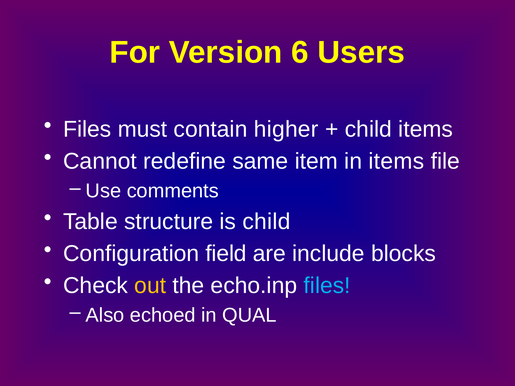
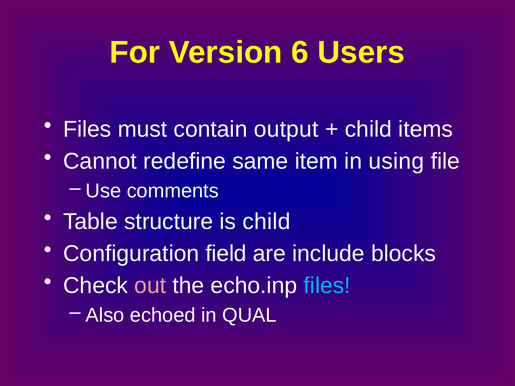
higher: higher -> output
in items: items -> using
out colour: yellow -> pink
